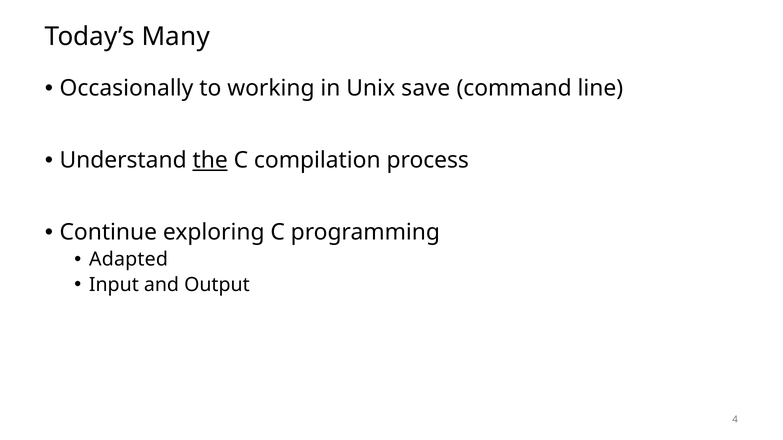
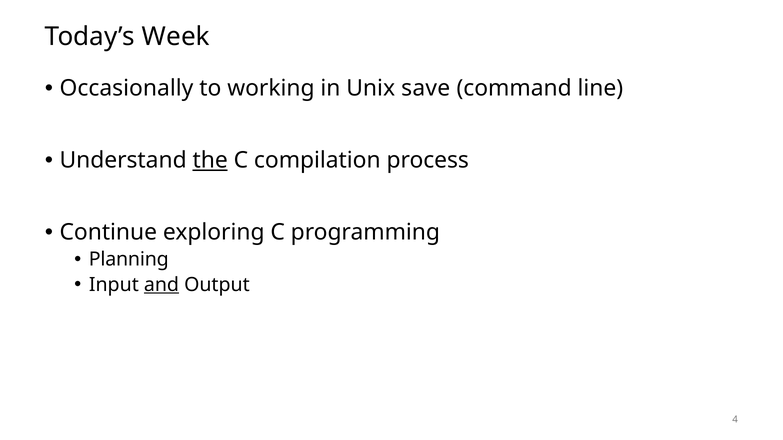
Many: Many -> Week
Adapted: Adapted -> Planning
and underline: none -> present
